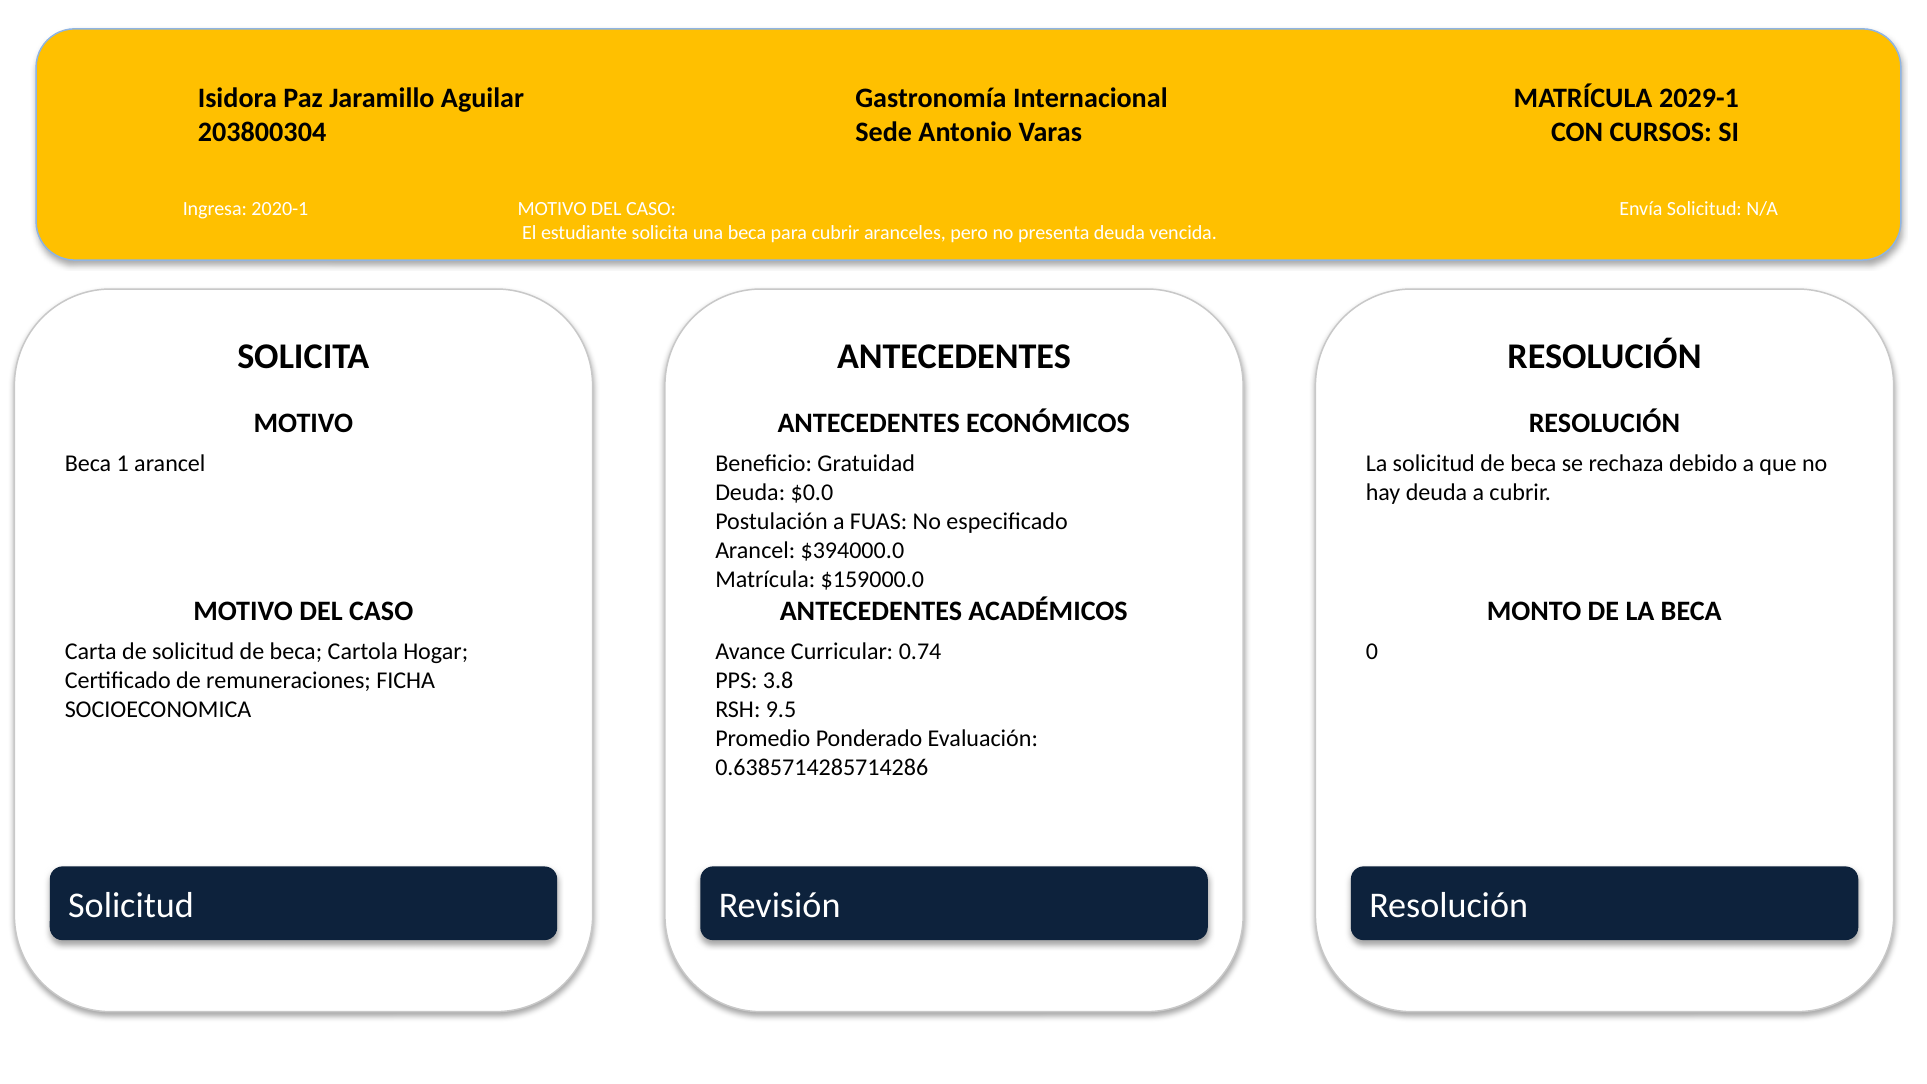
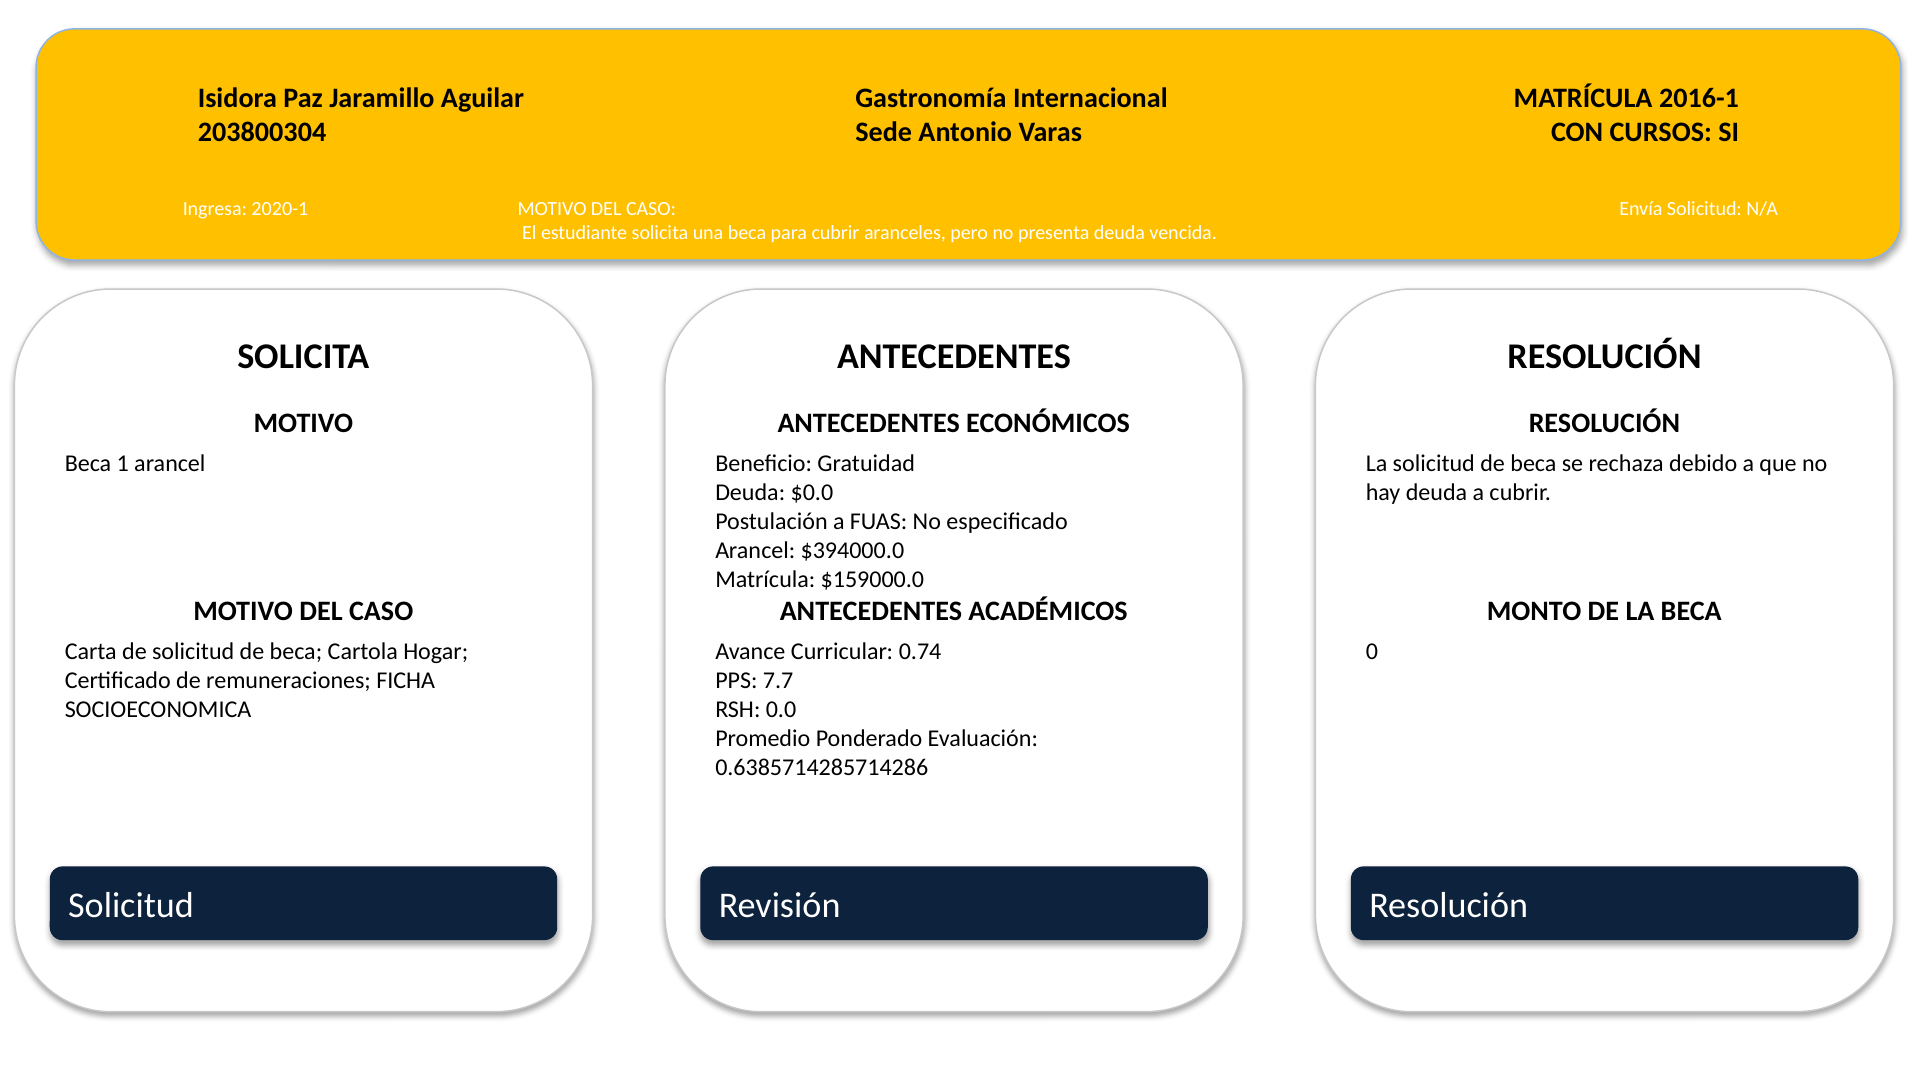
2029-1: 2029-1 -> 2016-1
3.8: 3.8 -> 7.7
9.5: 9.5 -> 0.0
